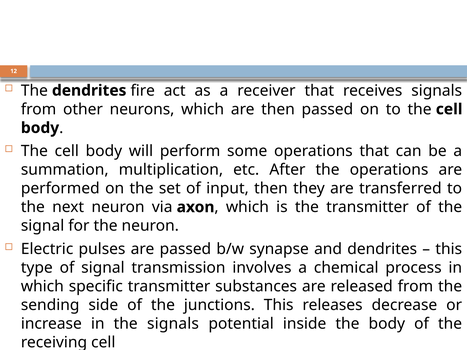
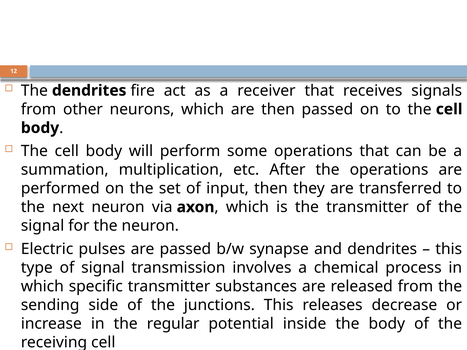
the signals: signals -> regular
